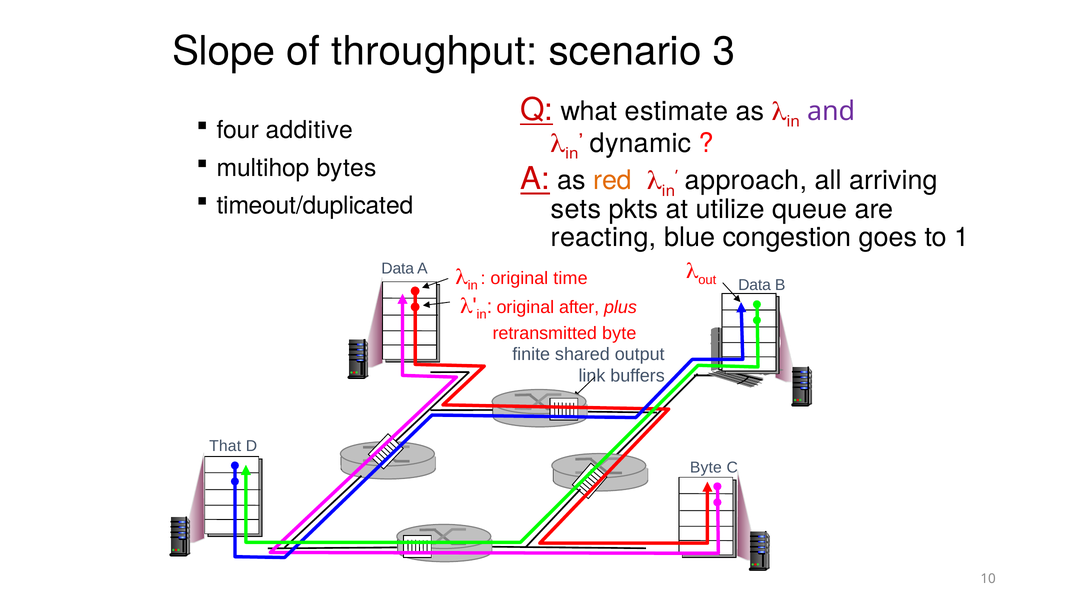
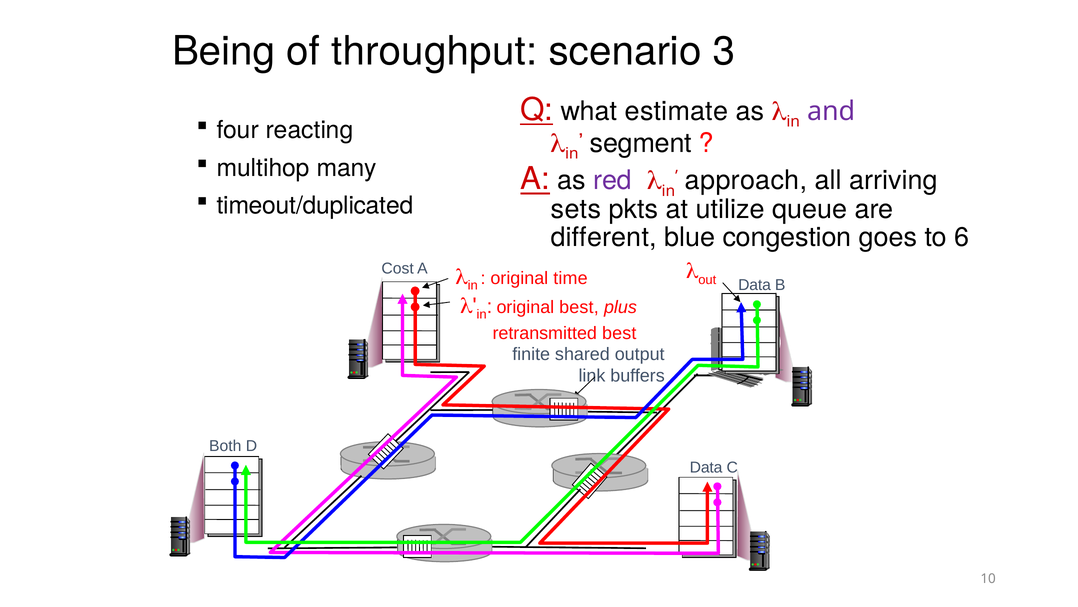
Slope: Slope -> Being
additive: additive -> reacting
dynamic: dynamic -> segment
bytes: bytes -> many
red colour: orange -> purple
reacting: reacting -> different
1: 1 -> 6
Data at (398, 268): Data -> Cost
original after: after -> best
retransmitted byte: byte -> best
That: That -> Both
Byte at (706, 467): Byte -> Data
